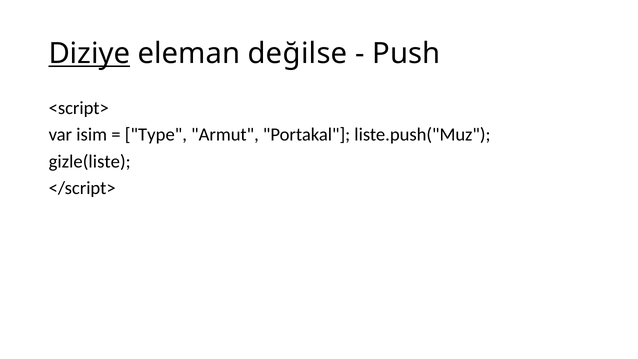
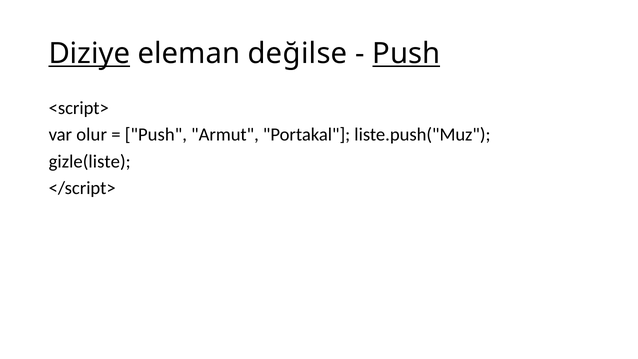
Push at (406, 54) underline: none -> present
isim: isim -> olur
Type at (156, 135): Type -> Push
